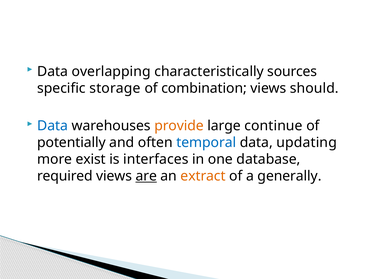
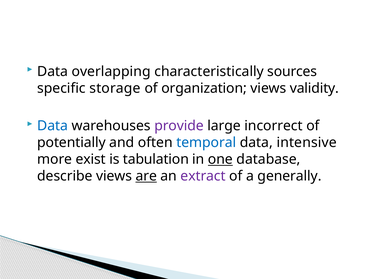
combination: combination -> organization
should: should -> validity
provide colour: orange -> purple
continue: continue -> incorrect
updating: updating -> intensive
interfaces: interfaces -> tabulation
one underline: none -> present
required: required -> describe
extract colour: orange -> purple
